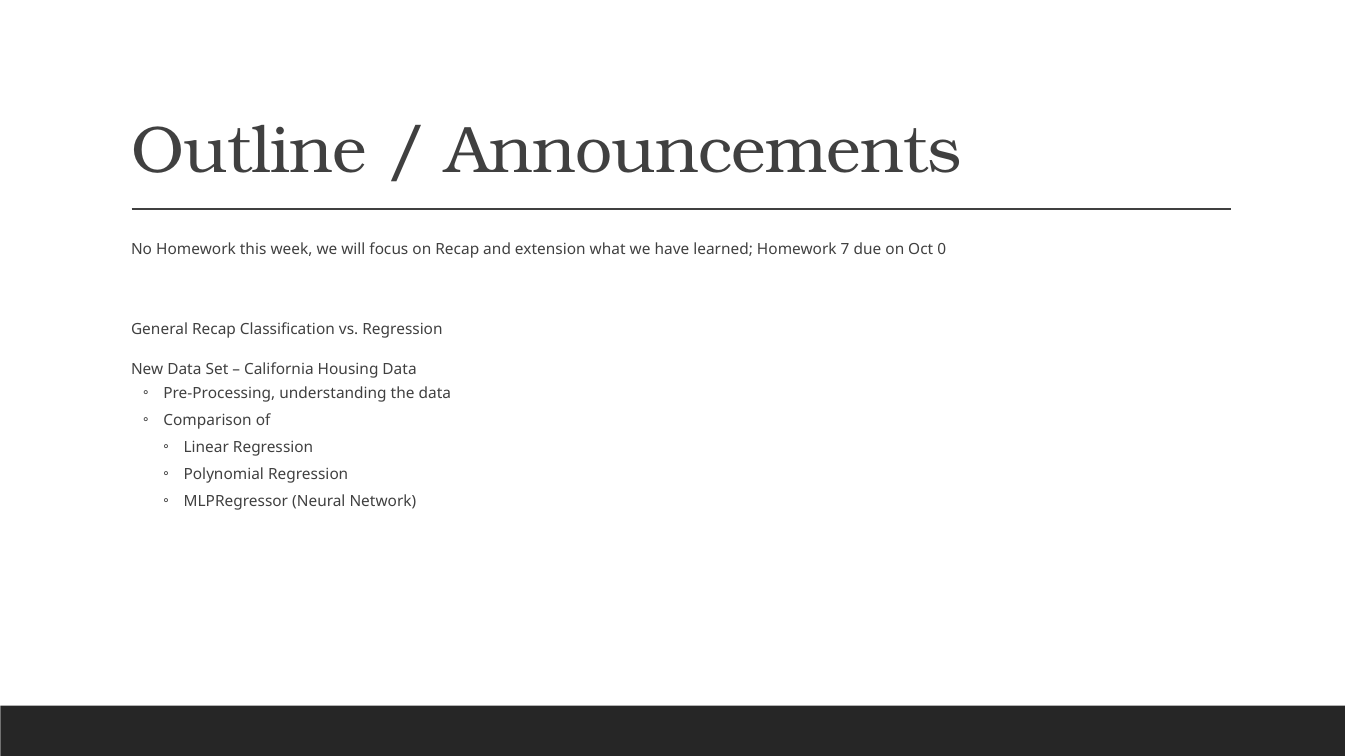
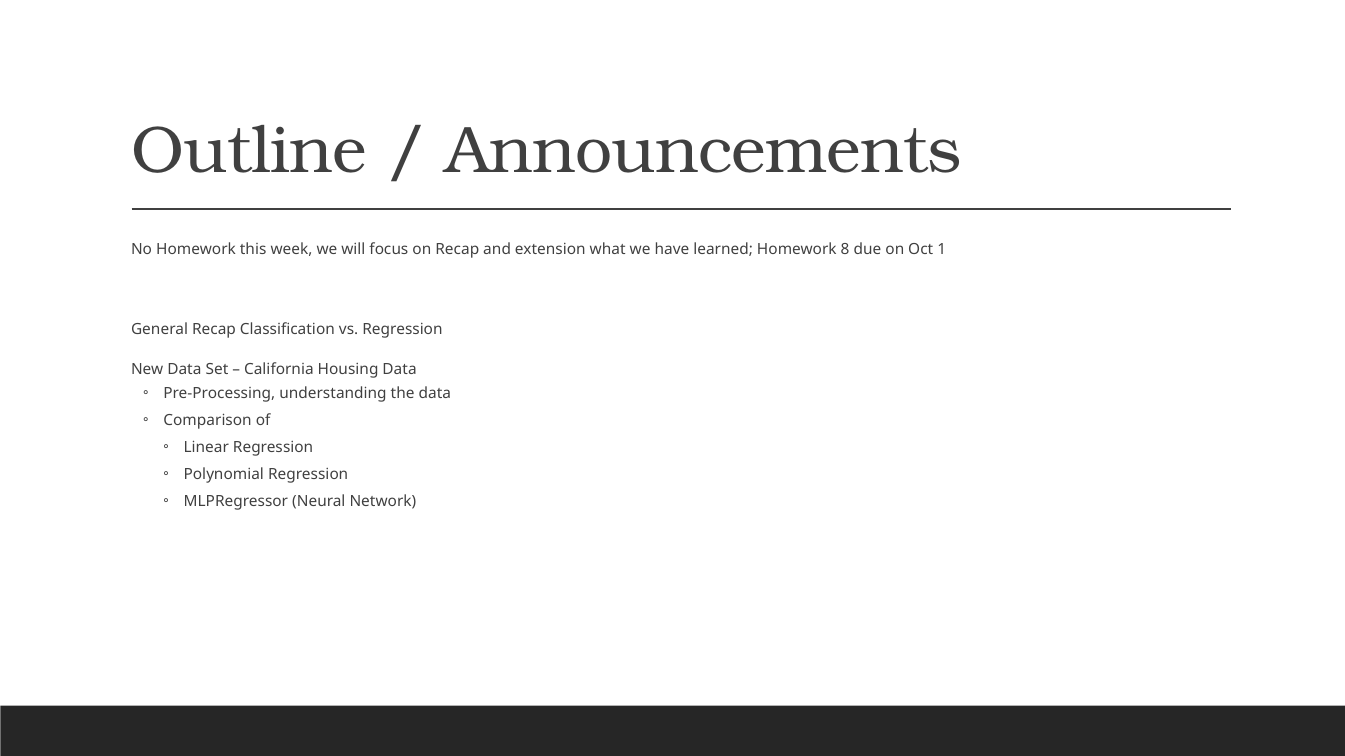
7: 7 -> 8
0: 0 -> 1
